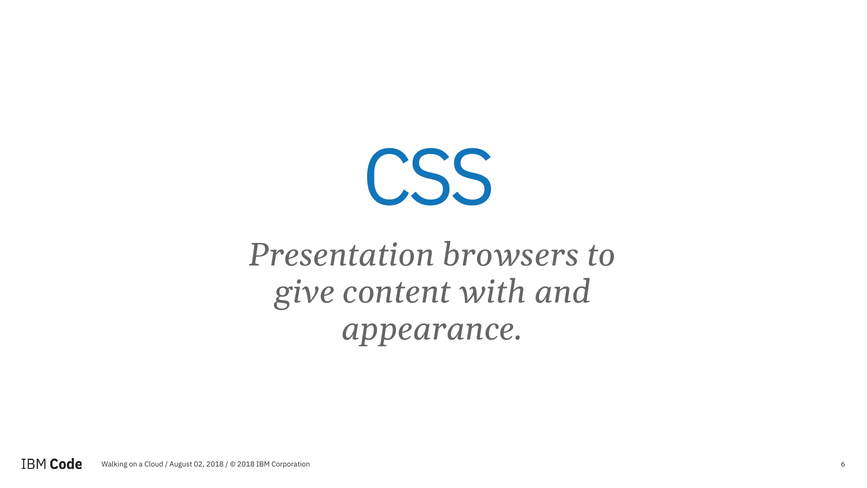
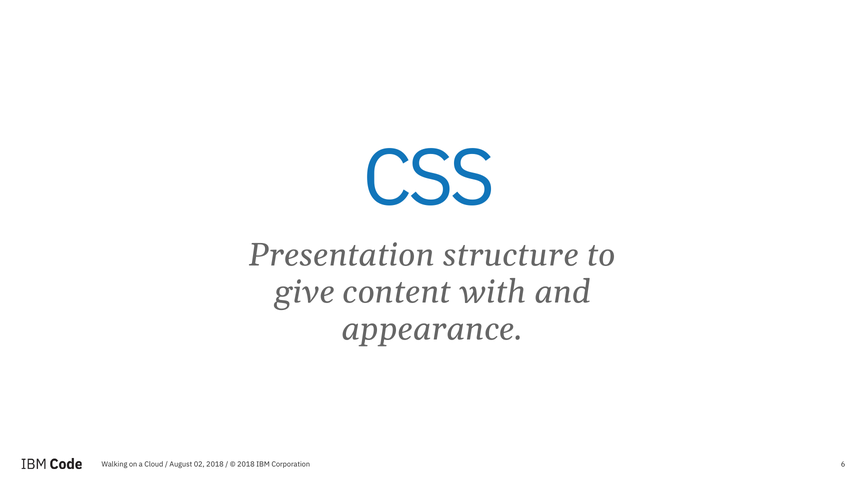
browsers: browsers -> structure
